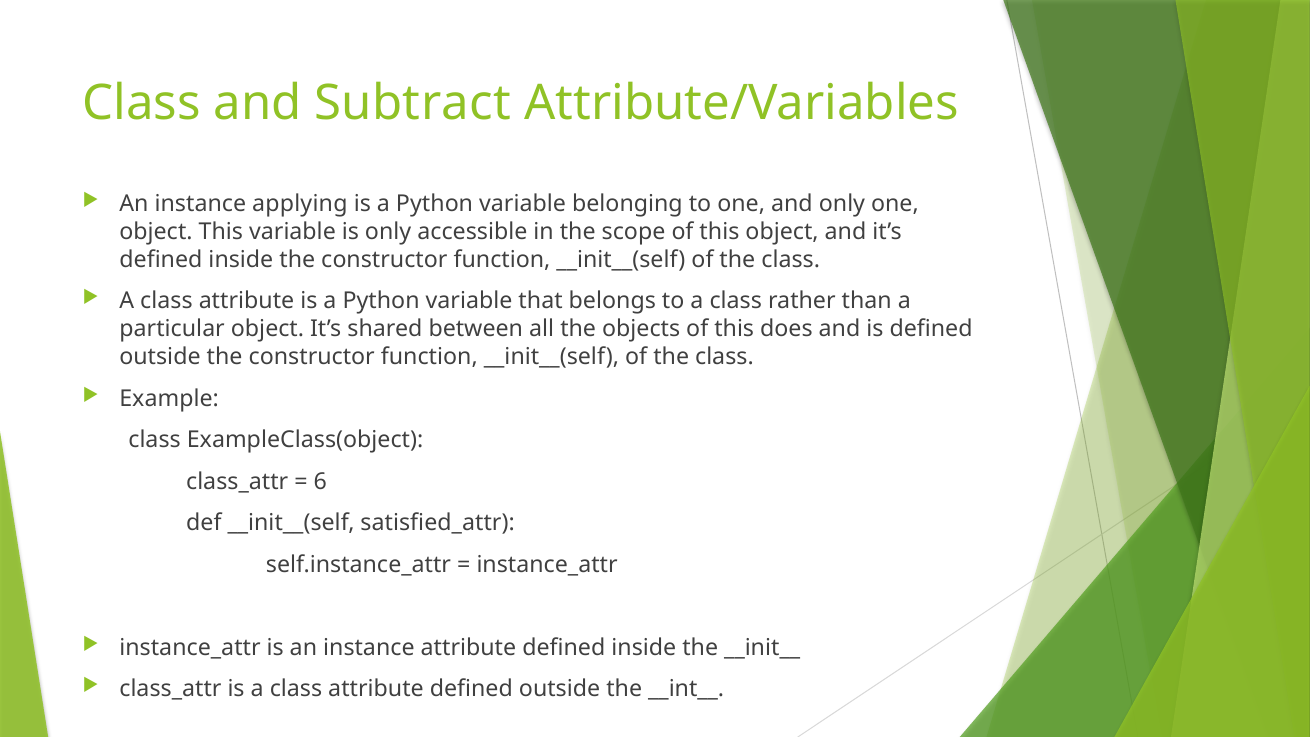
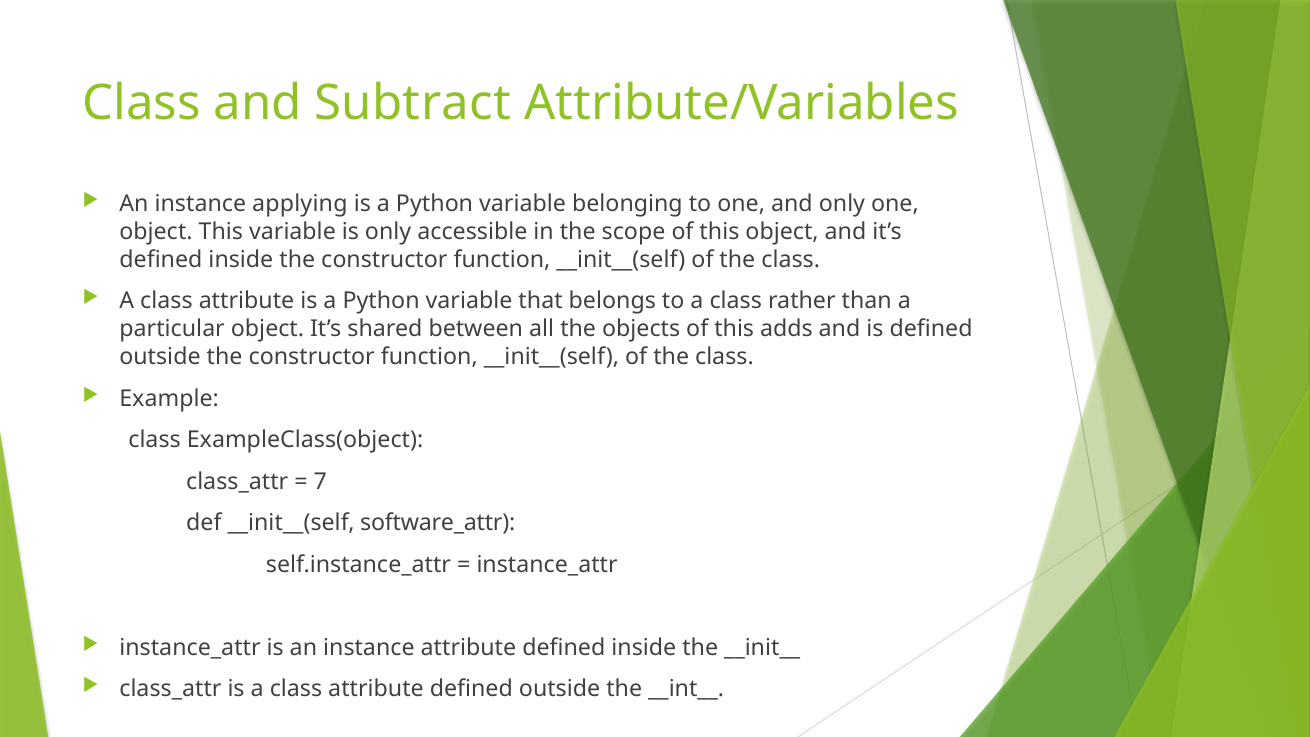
does: does -> adds
6: 6 -> 7
satisfied_attr: satisfied_attr -> software_attr
